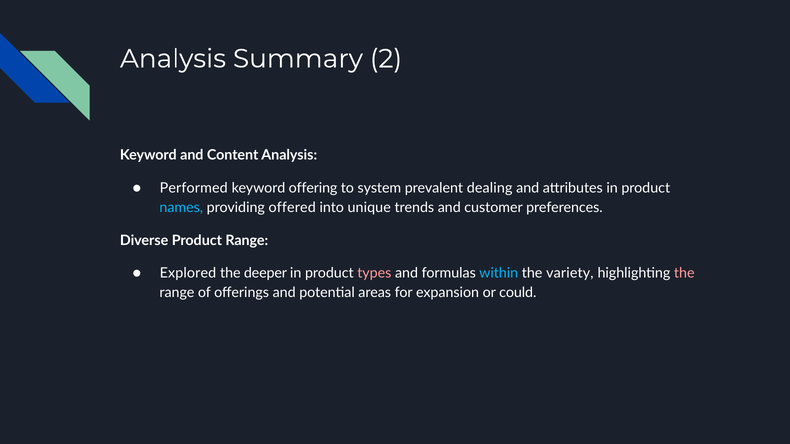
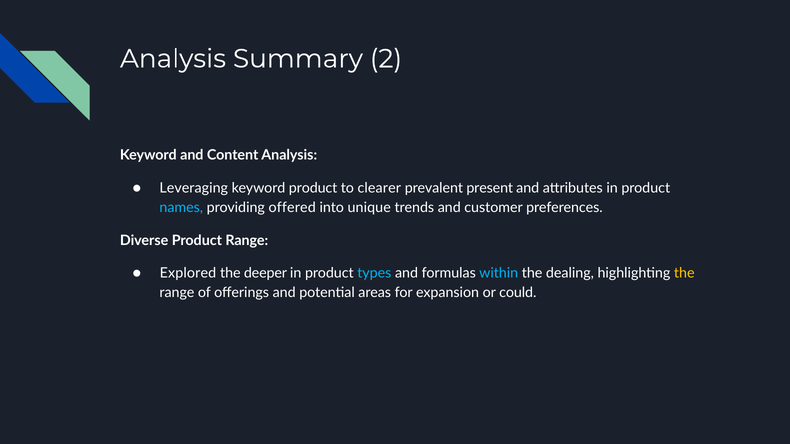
Performed: Performed -> Leveraging
keyword offering: offering -> product
system: system -> clearer
dealing: dealing -> present
types colour: pink -> light blue
variety: variety -> dealing
the at (684, 273) colour: pink -> yellow
